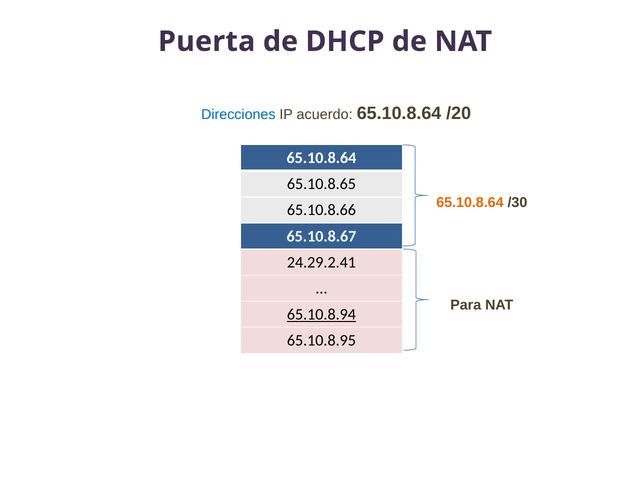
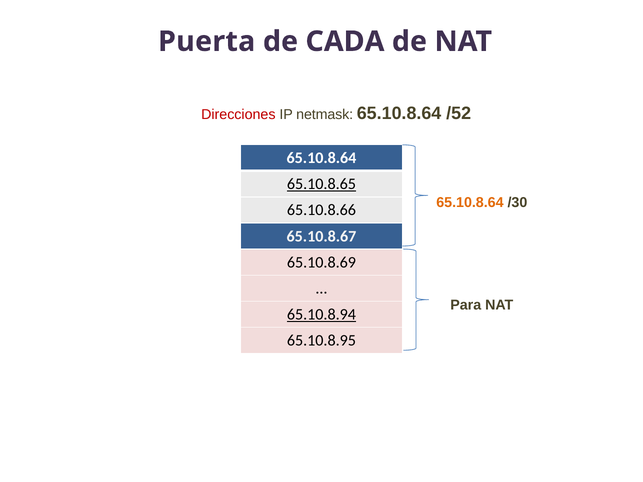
DHCP: DHCP -> CADA
Direcciones colour: blue -> red
acuerdo: acuerdo -> netmask
/20: /20 -> /52
65.10.8.65 underline: none -> present
24.29.2.41: 24.29.2.41 -> 65.10.8.69
